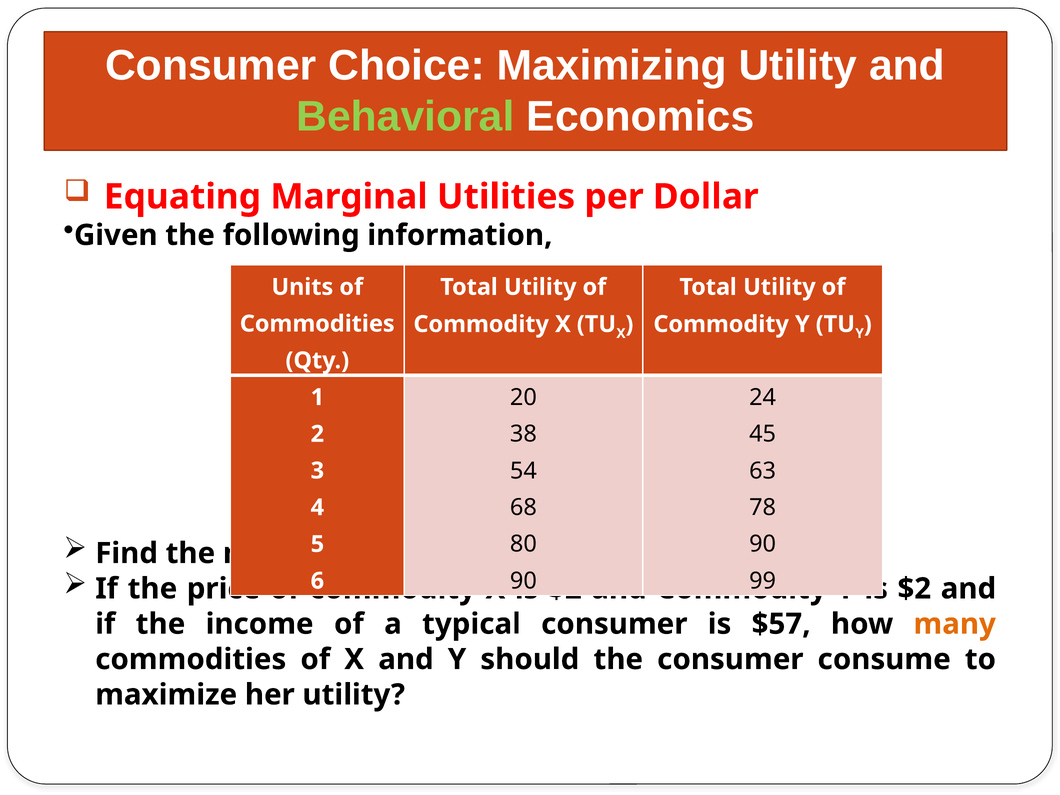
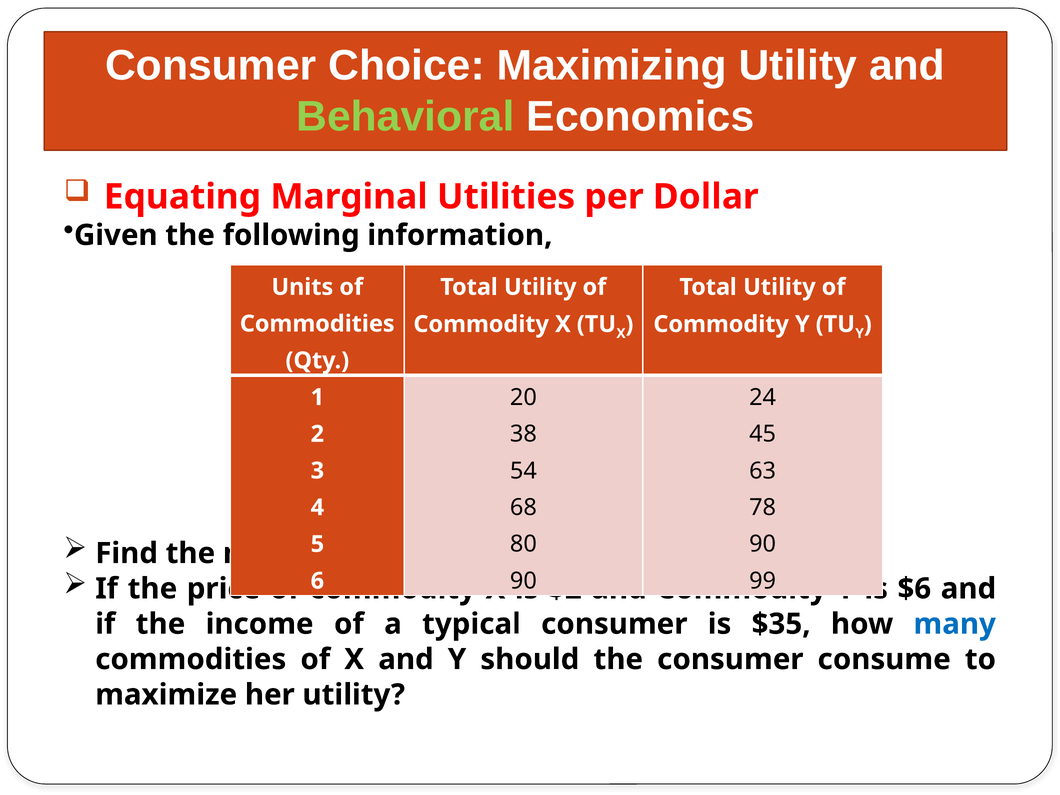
$2 at (914, 589): $2 -> $6
$57: $57 -> $35
many colour: orange -> blue
